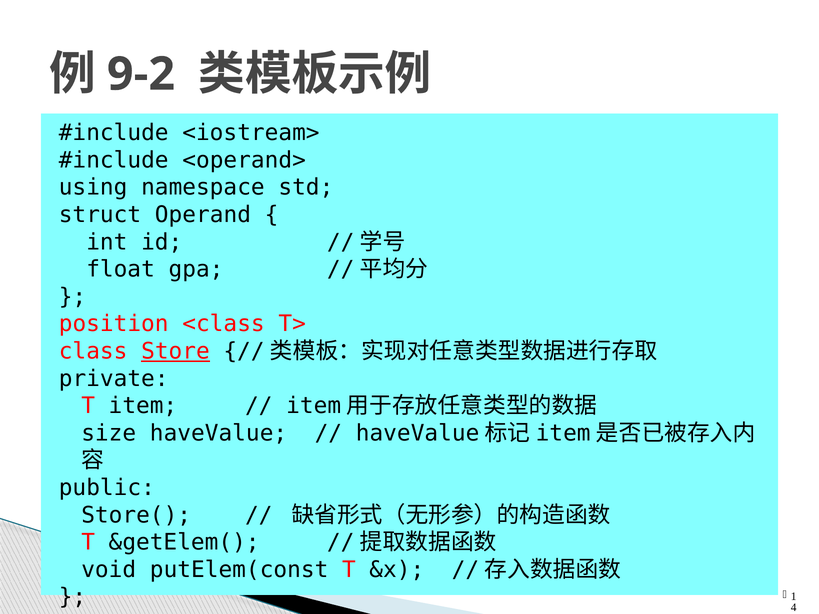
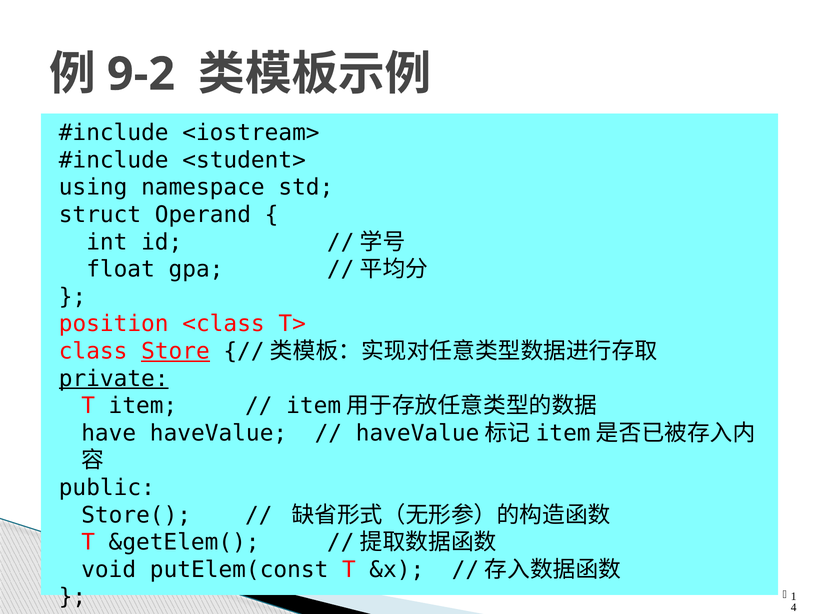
<operand>: <operand> -> <student>
private underline: none -> present
size: size -> have
